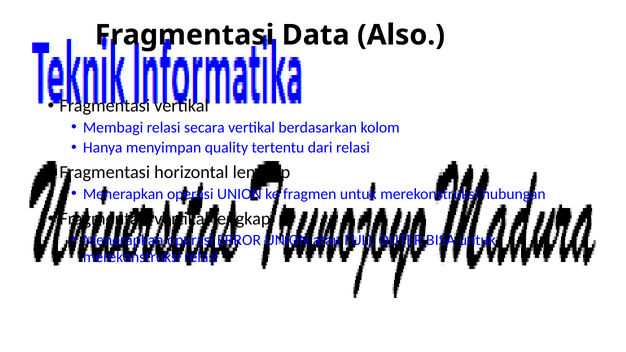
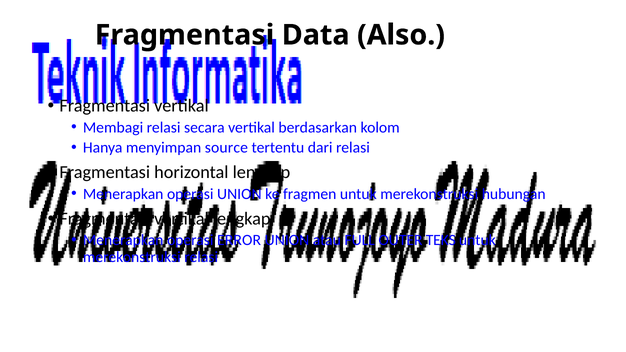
quality: quality -> source
BISA: BISA -> TEKS
